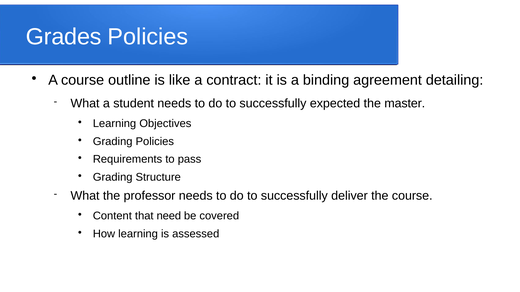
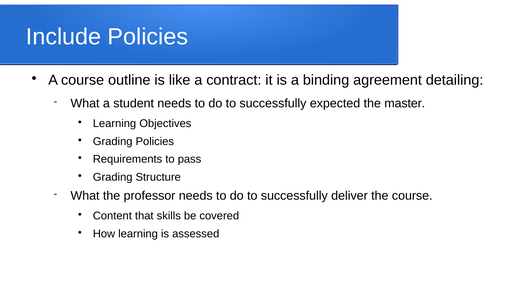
Grades: Grades -> Include
need: need -> skills
